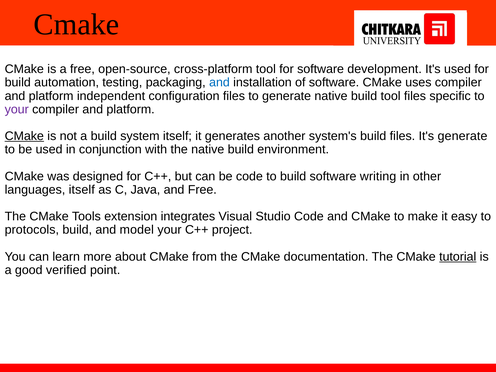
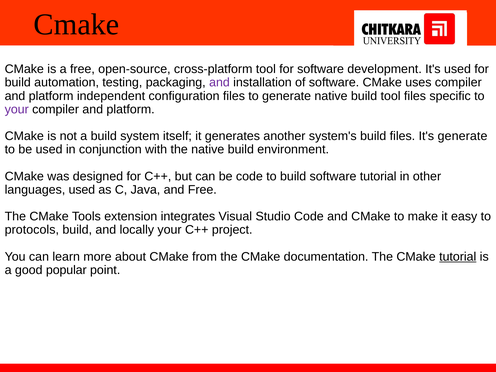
and at (219, 83) colour: blue -> purple
CMake at (24, 136) underline: present -> none
software writing: writing -> tutorial
languages itself: itself -> used
model: model -> locally
verified: verified -> popular
